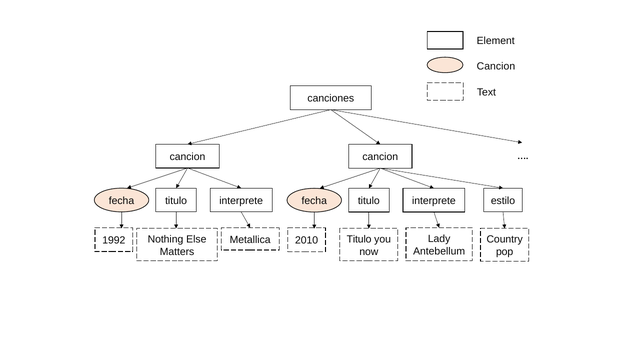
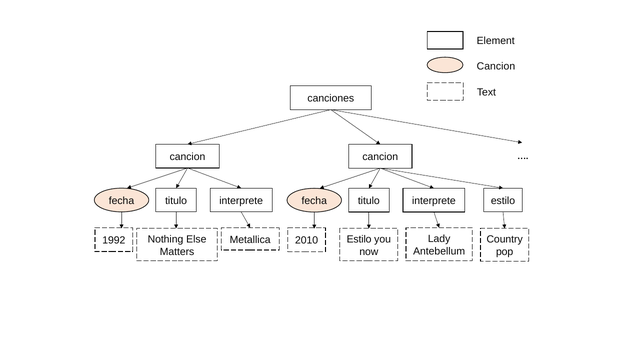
2010 Titulo: Titulo -> Estilo
